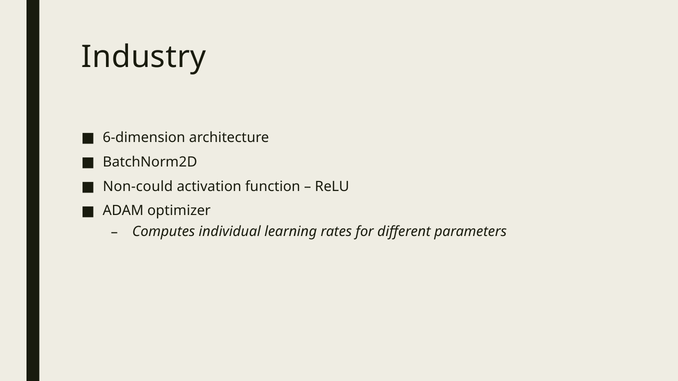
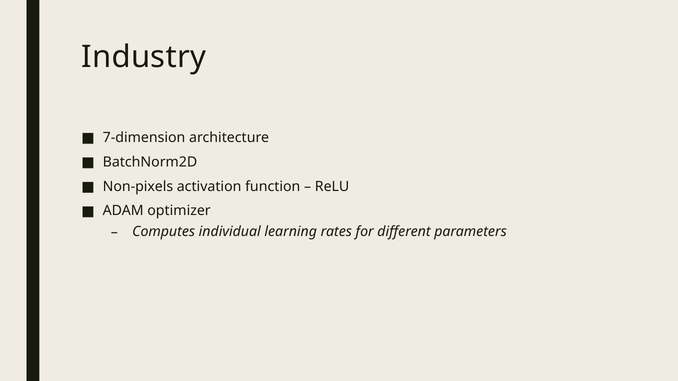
6-dimension: 6-dimension -> 7-dimension
Non-could: Non-could -> Non-pixels
